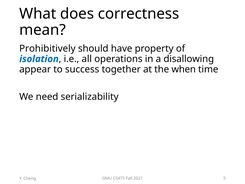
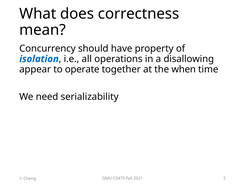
Prohibitively: Prohibitively -> Concurrency
success: success -> operate
